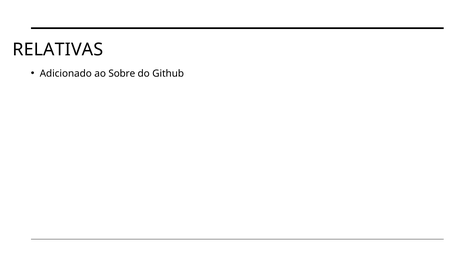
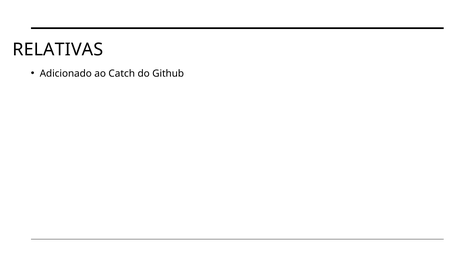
Sobre: Sobre -> Catch
